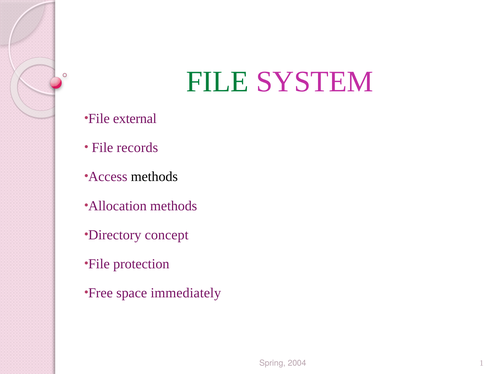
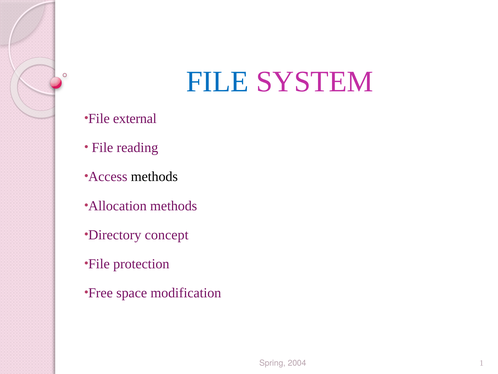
FILE at (217, 82) colour: green -> blue
records: records -> reading
immediately: immediately -> modification
